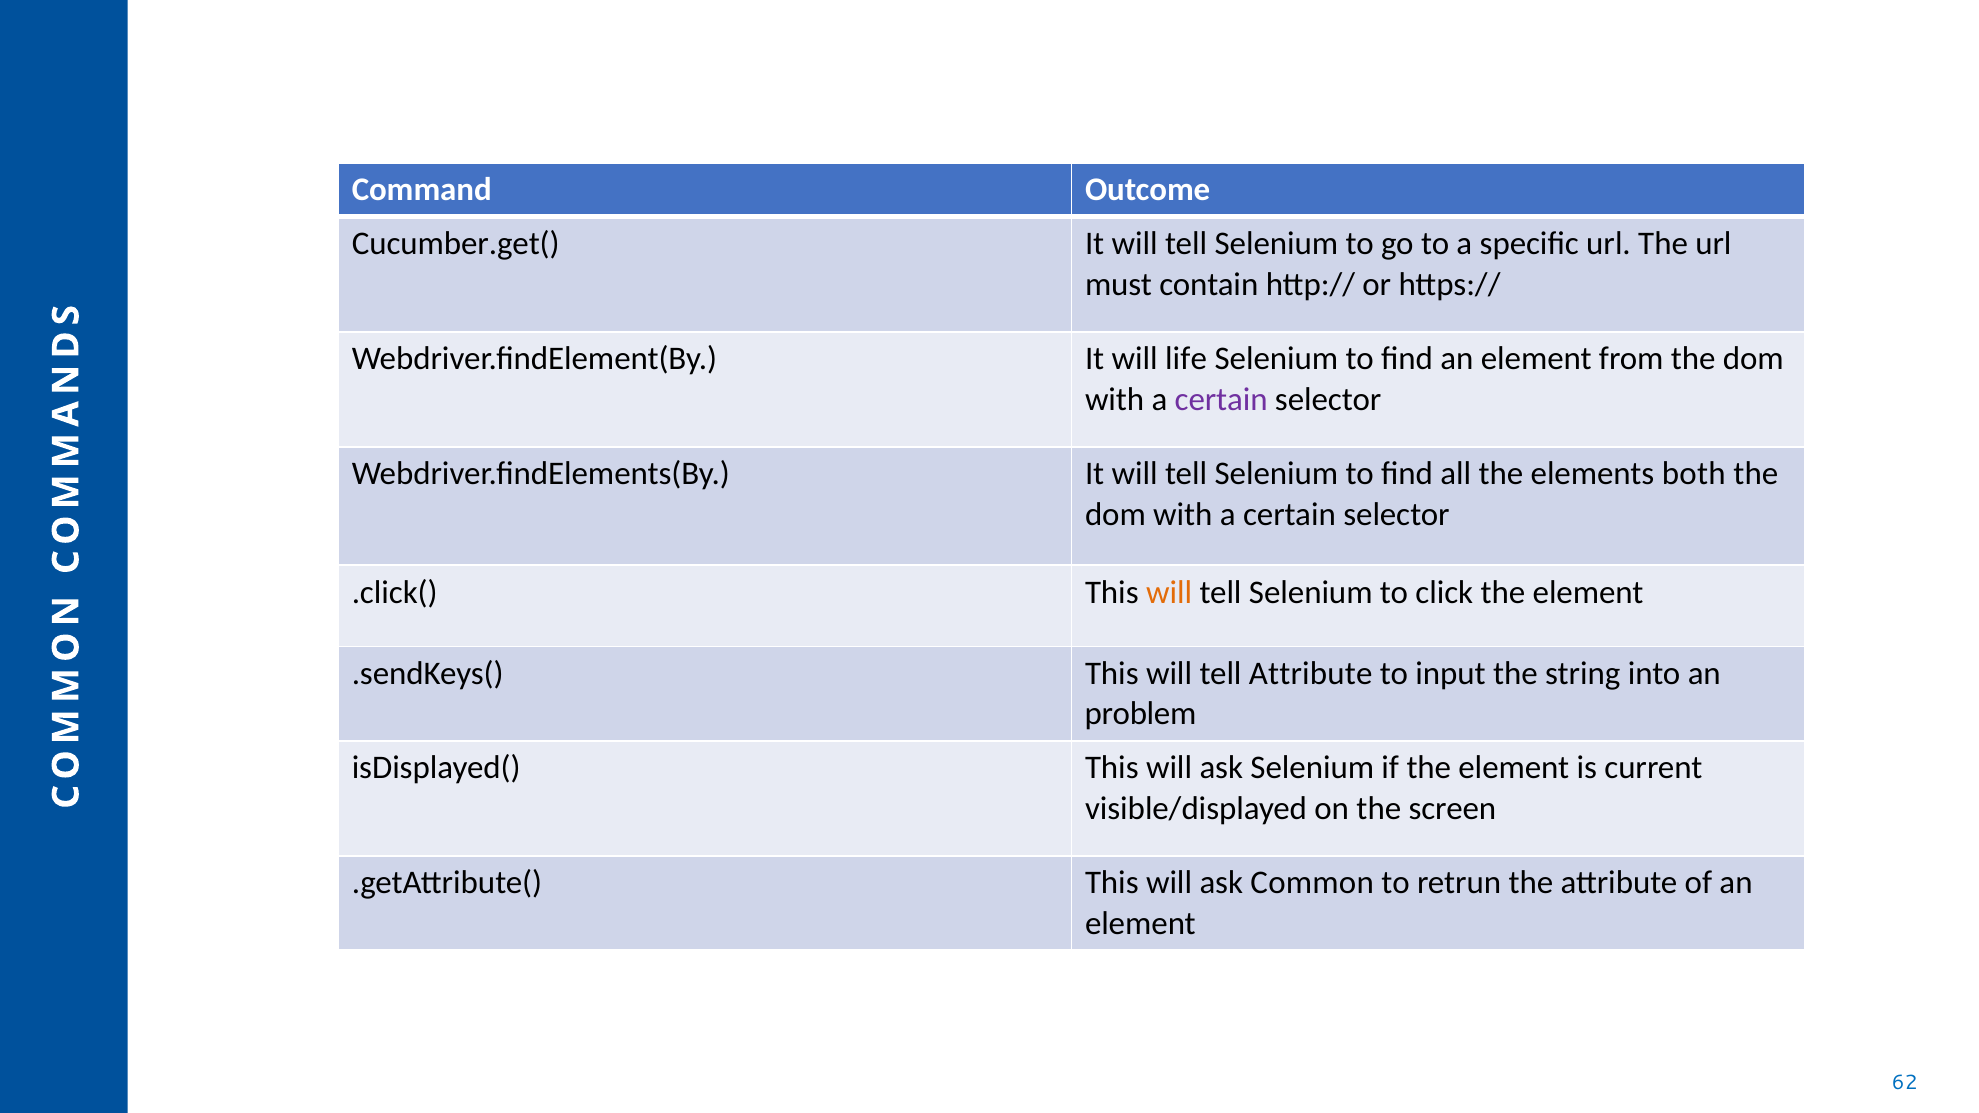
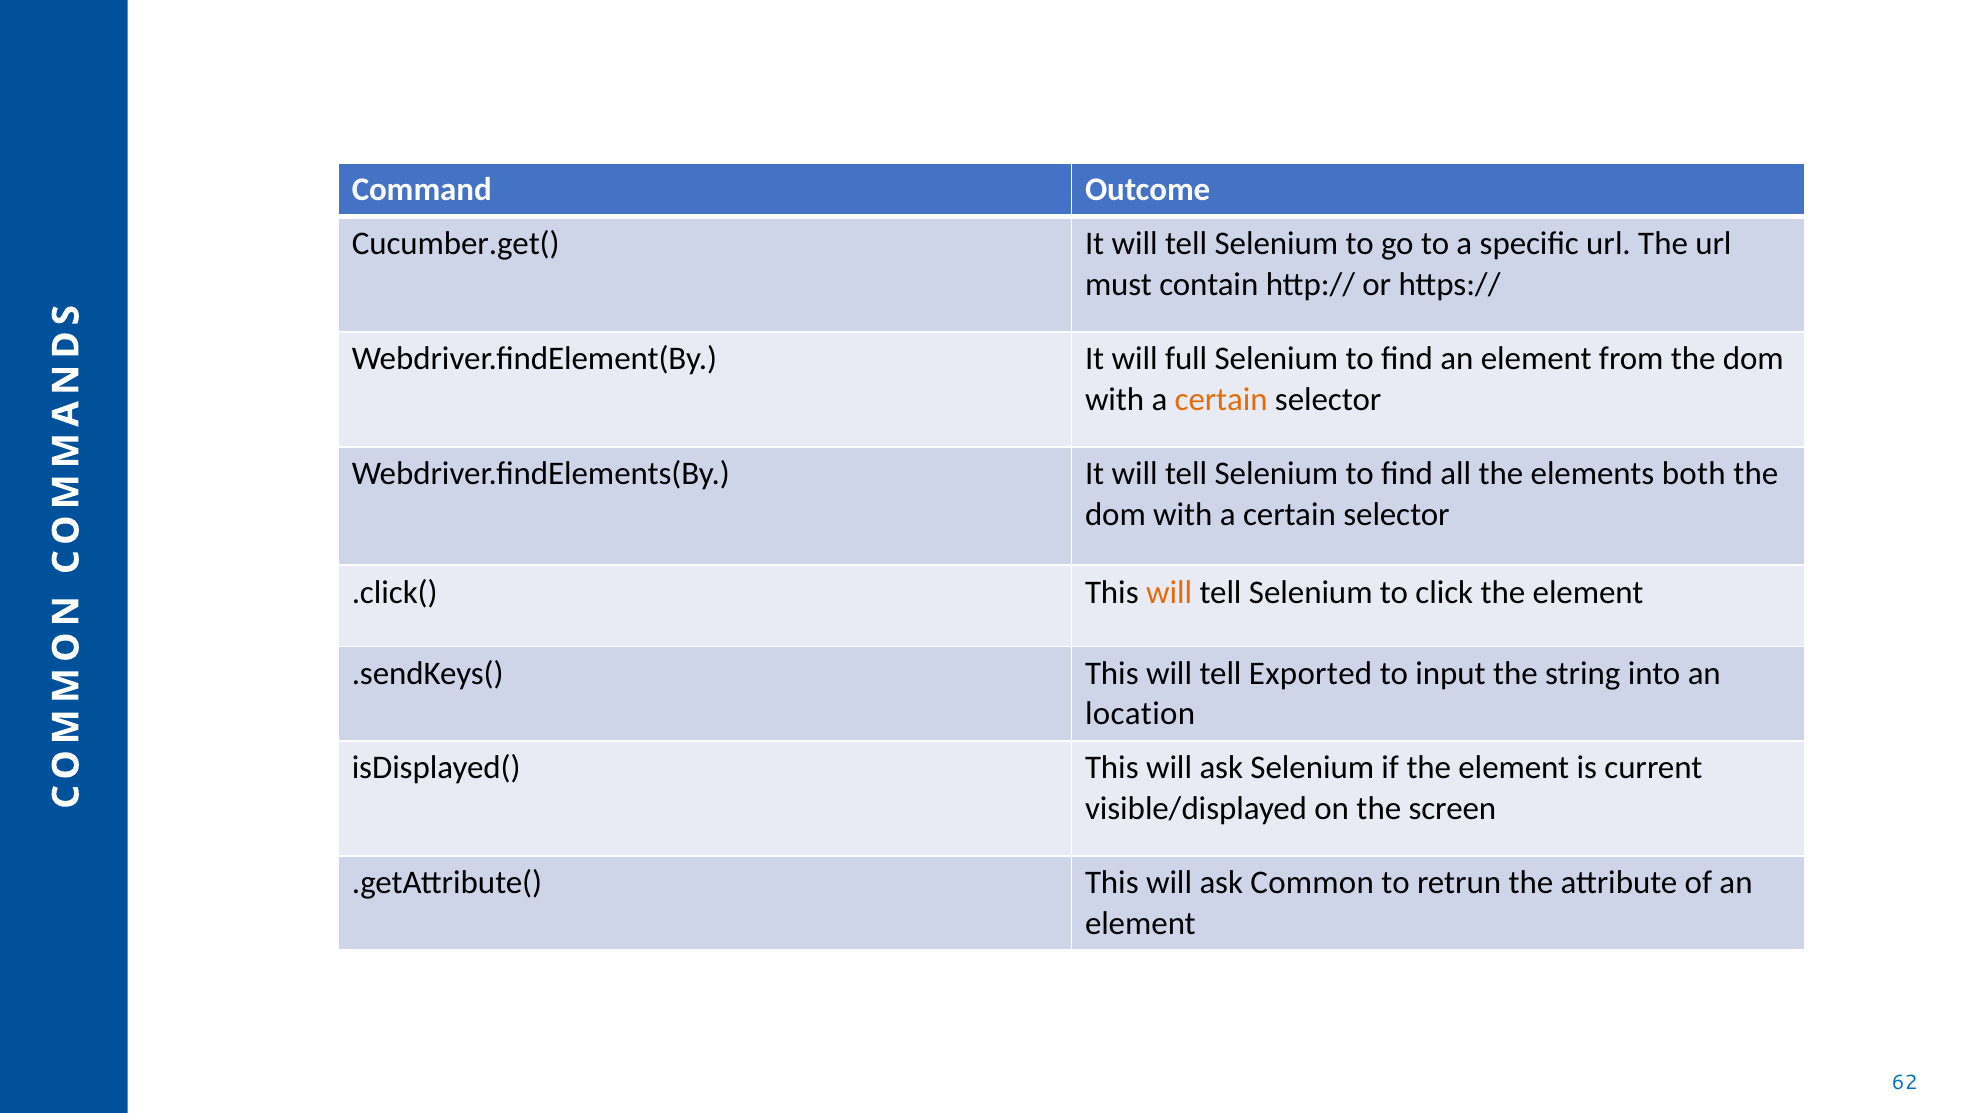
life: life -> full
certain at (1221, 399) colour: purple -> orange
tell Attribute: Attribute -> Exported
problem: problem -> location
